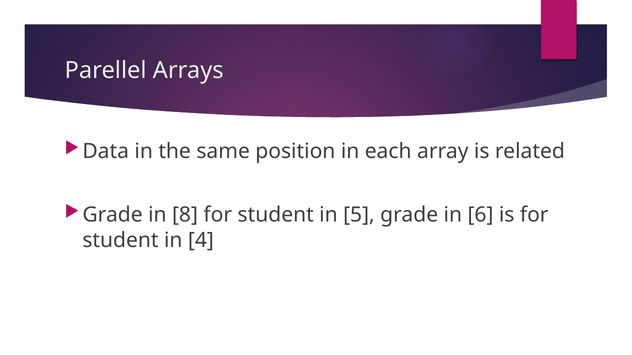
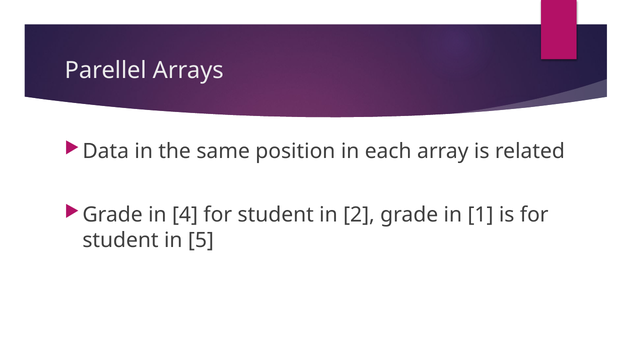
8: 8 -> 4
5: 5 -> 2
6: 6 -> 1
4: 4 -> 5
